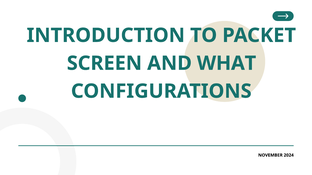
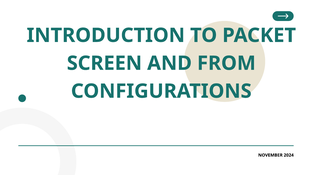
WHAT: WHAT -> FROM
